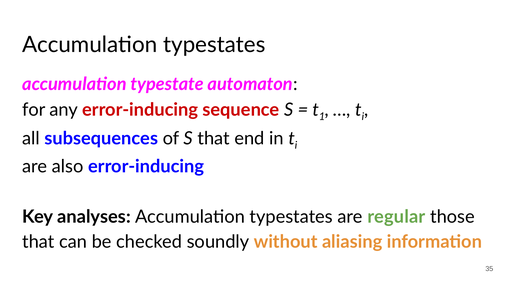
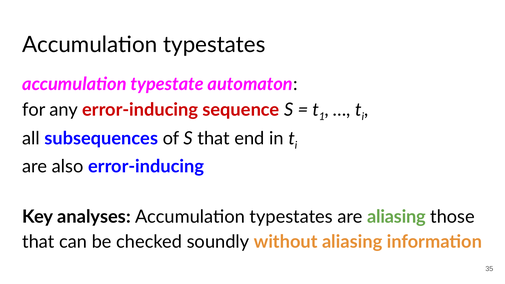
are regular: regular -> aliasing
